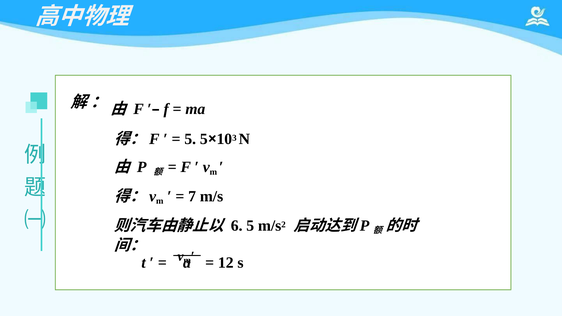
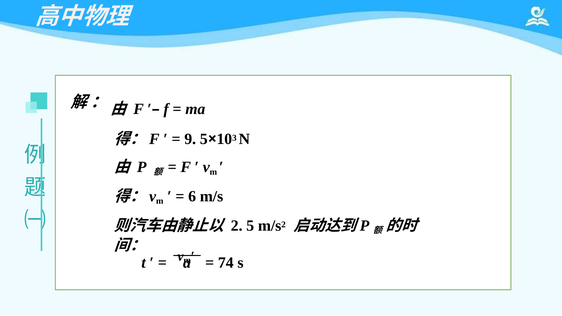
5 at (190, 139): 5 -> 9
7: 7 -> 6
6 at (237, 226): 6 -> 2
12: 12 -> 74
